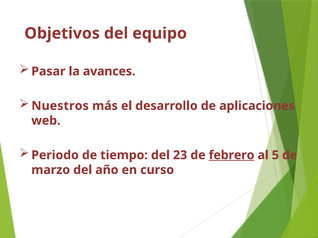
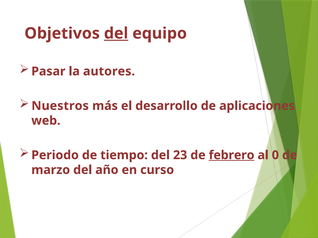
del at (116, 33) underline: none -> present
avances: avances -> autores
5: 5 -> 0
